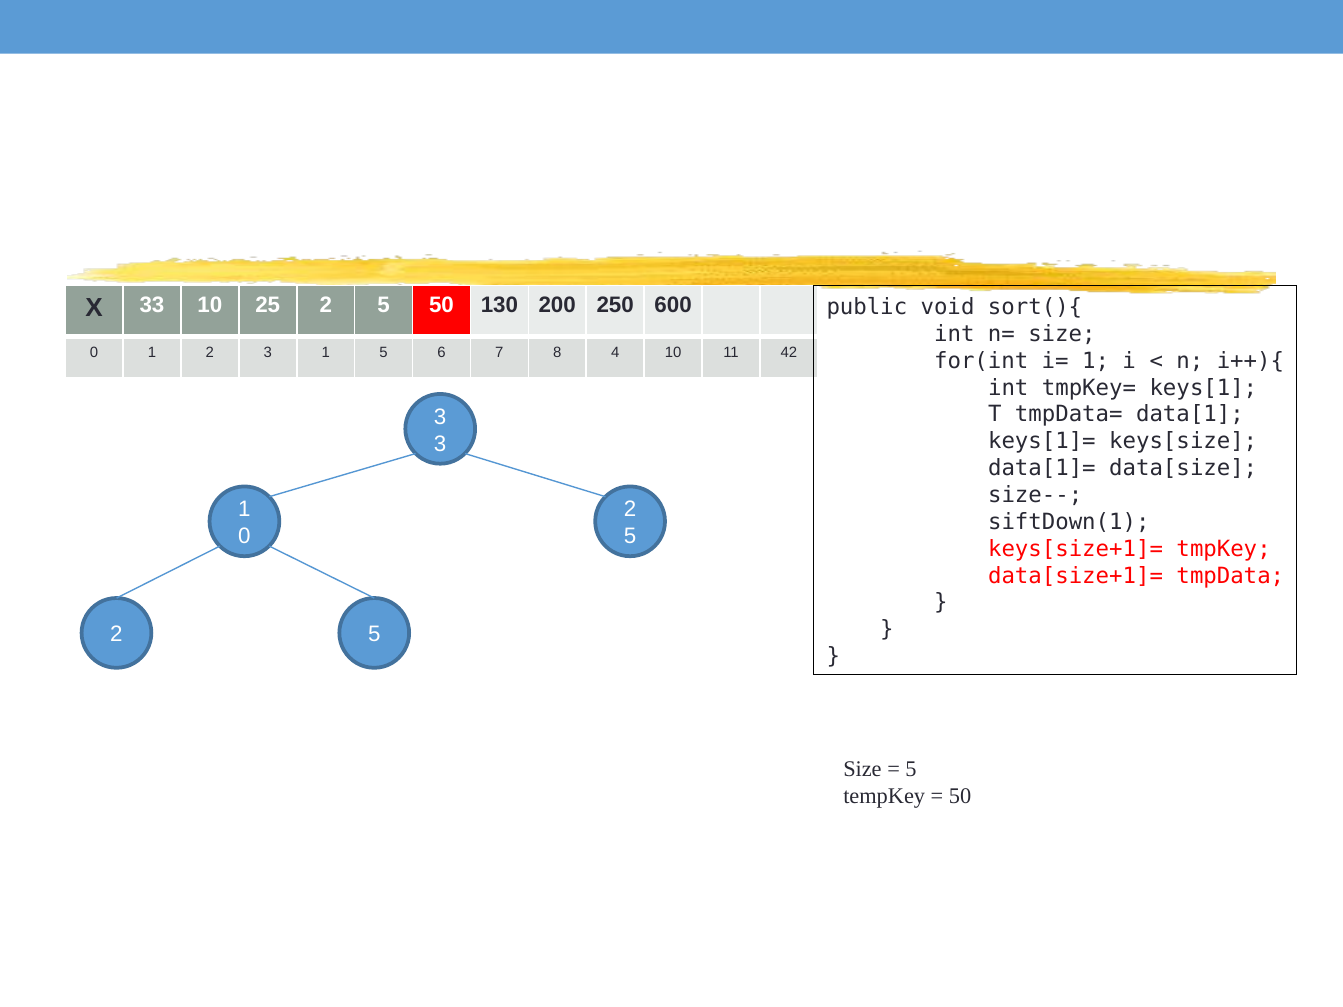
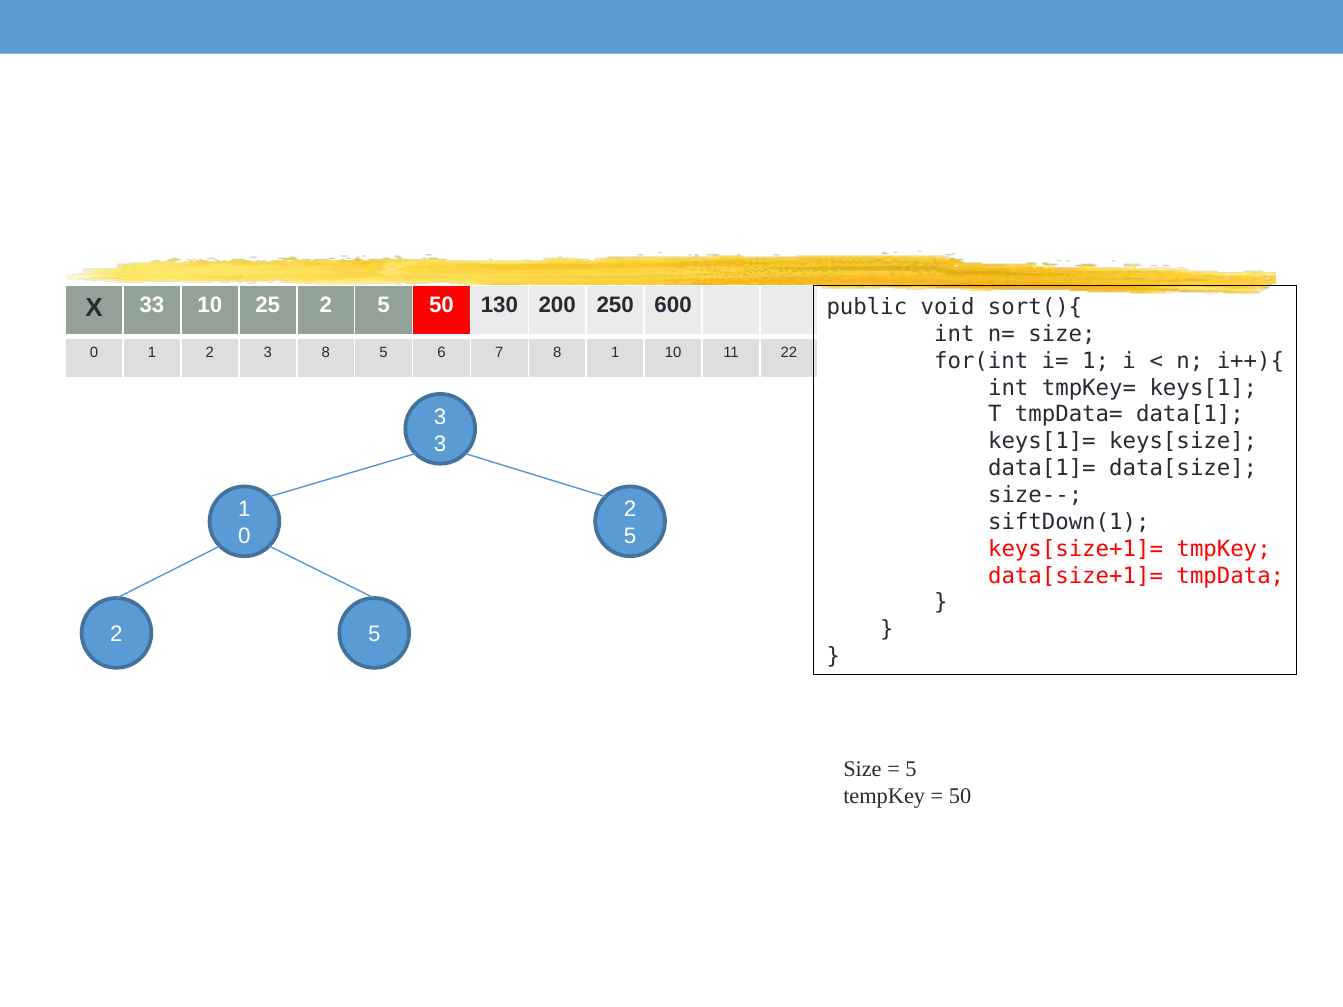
2 3 1: 1 -> 8
8 4: 4 -> 1
42: 42 -> 22
